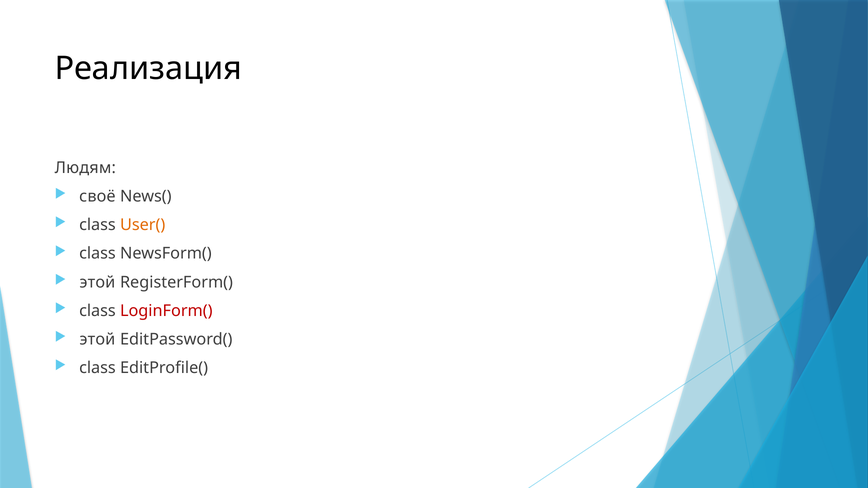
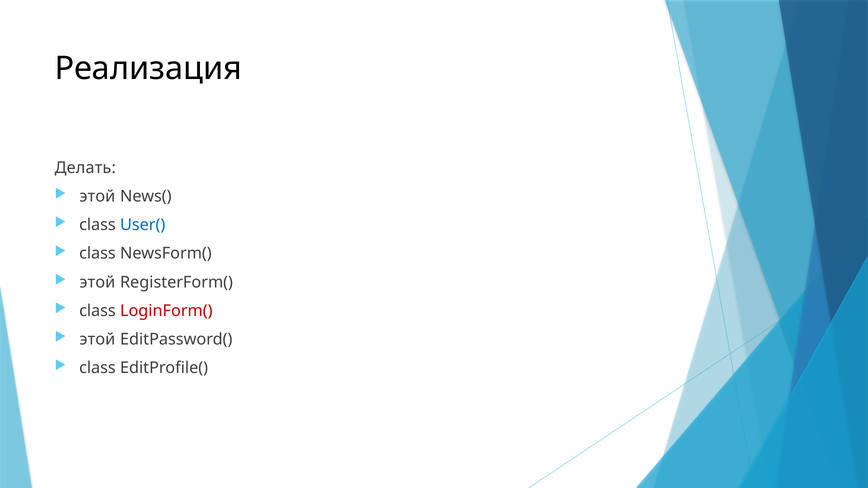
Людям: Людям -> Делать
своё at (97, 197): своё -> этой
User( colour: orange -> blue
